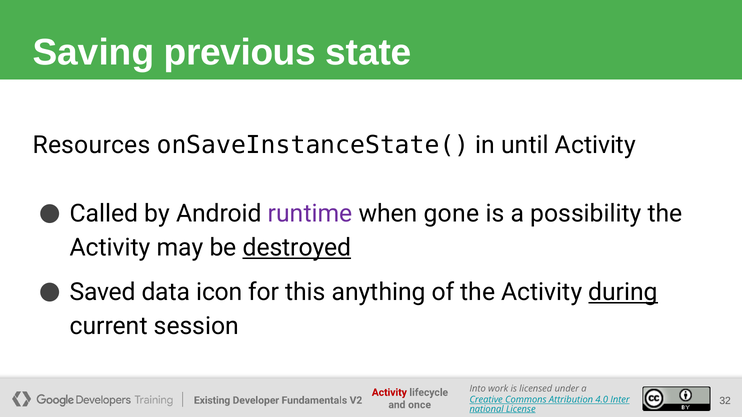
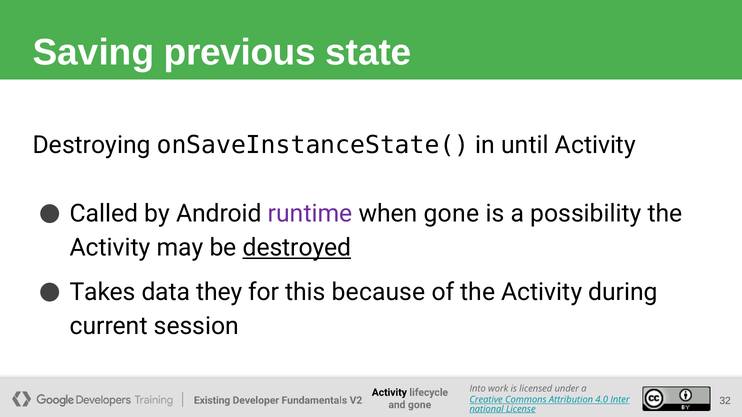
Resources: Resources -> Destroying
Saved: Saved -> Takes
icon: icon -> they
anything: anything -> because
during underline: present -> none
Activity at (389, 393) colour: red -> black
once at (420, 405): once -> gone
